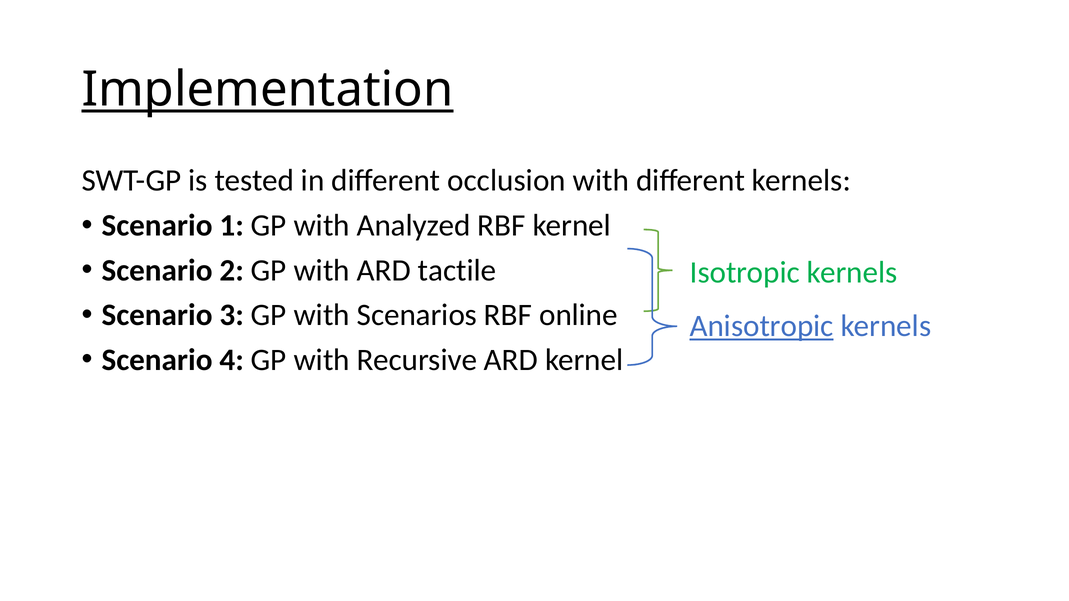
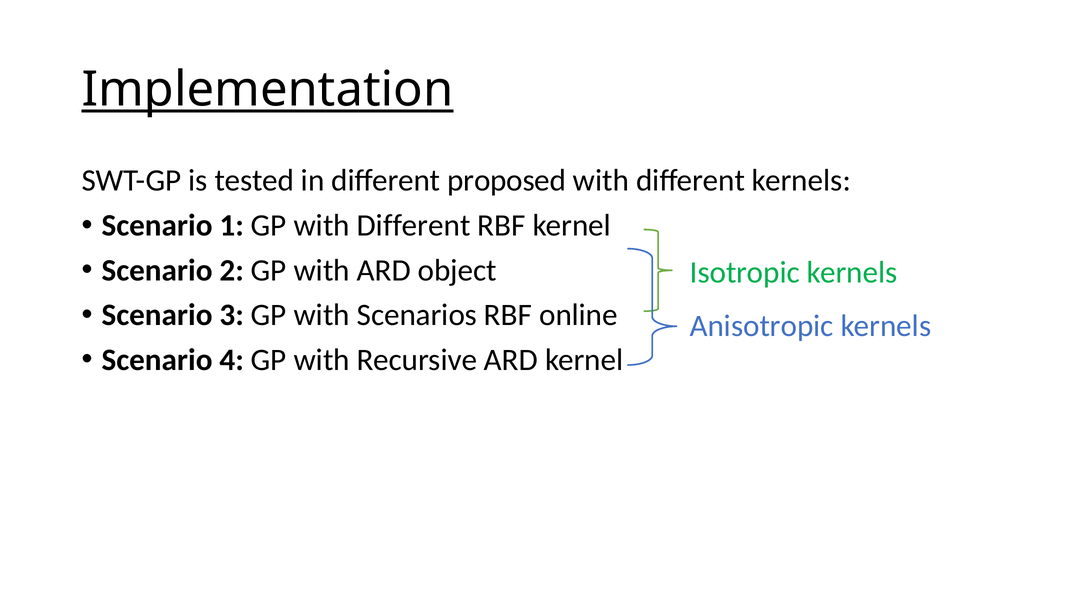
occlusion: occlusion -> proposed
GP with Analyzed: Analyzed -> Different
tactile: tactile -> object
Anisotropic underline: present -> none
